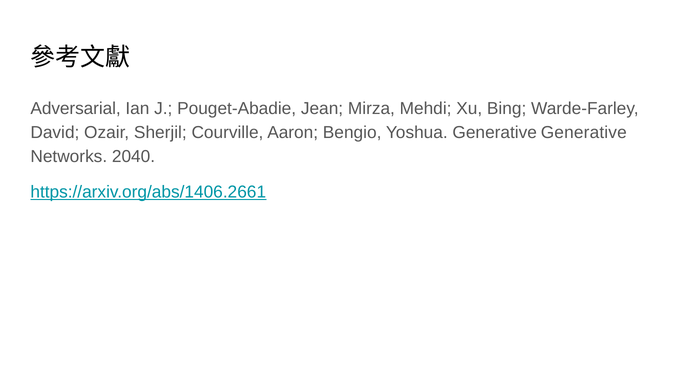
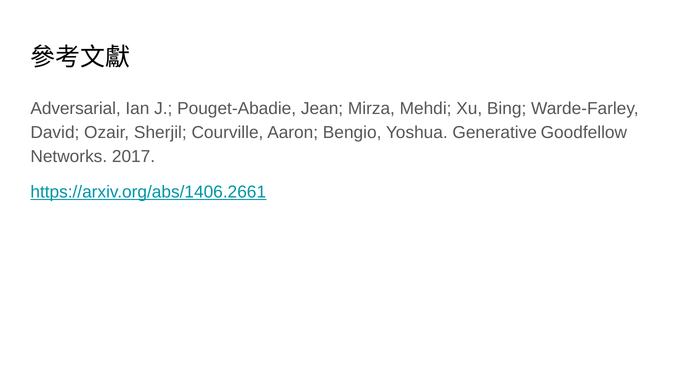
Generative Generative: Generative -> Goodfellow
2040: 2040 -> 2017
